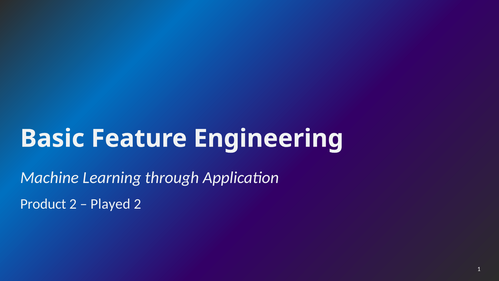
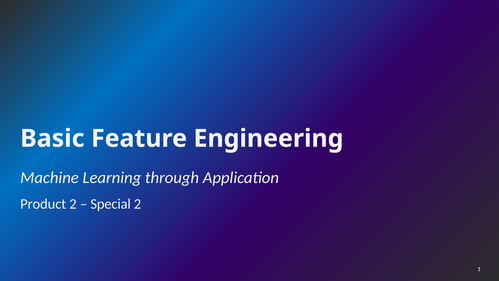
Played: Played -> Special
